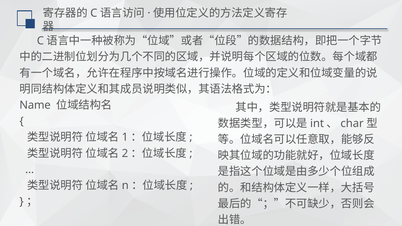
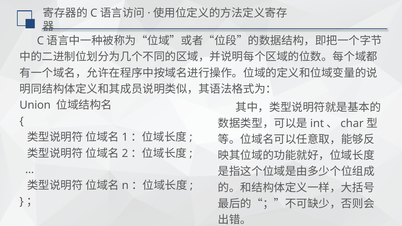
Name: Name -> Union
